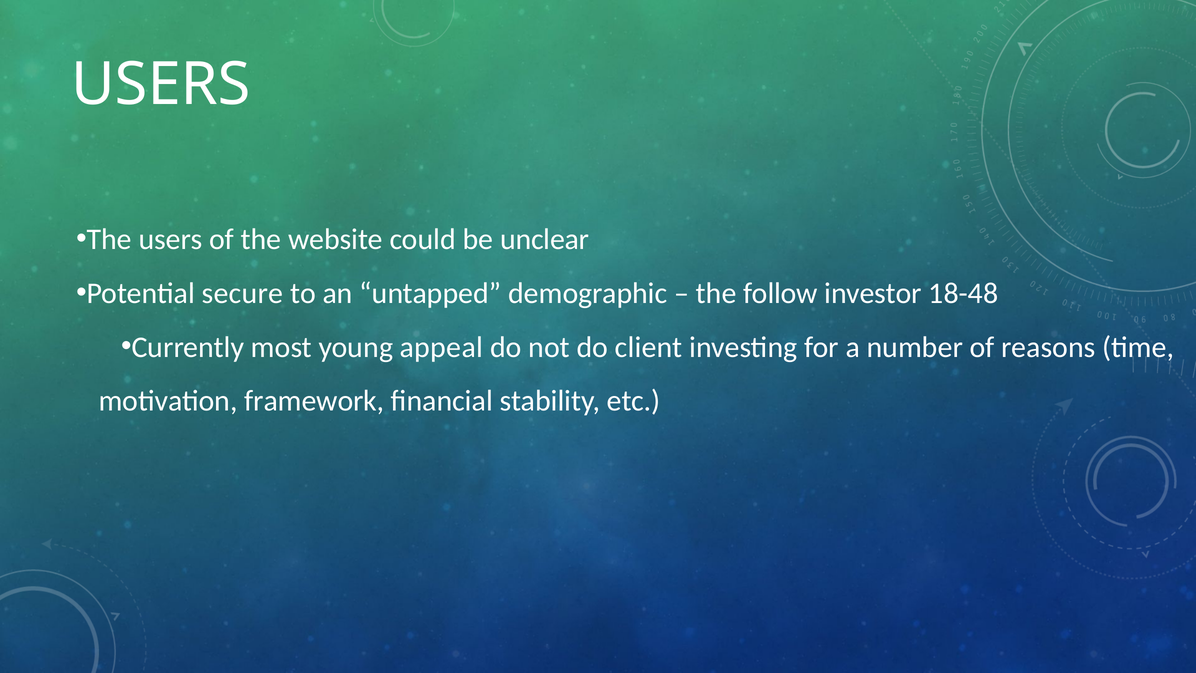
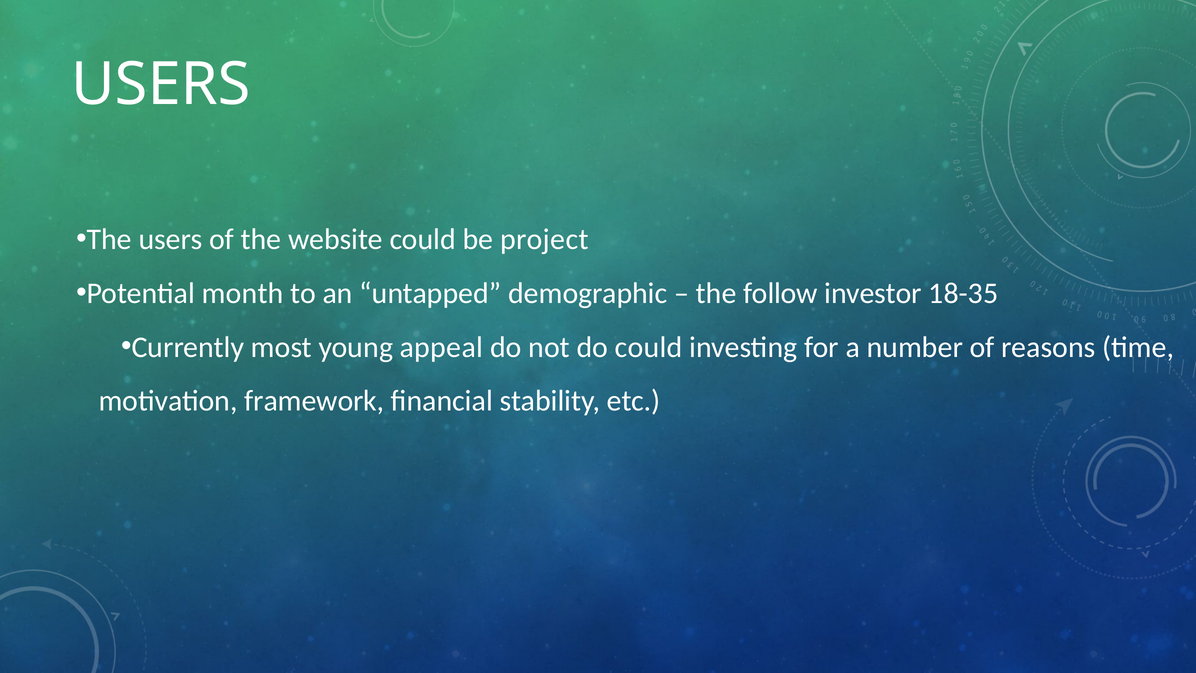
unclear: unclear -> project
secure: secure -> month
18-48: 18-48 -> 18-35
do client: client -> could
